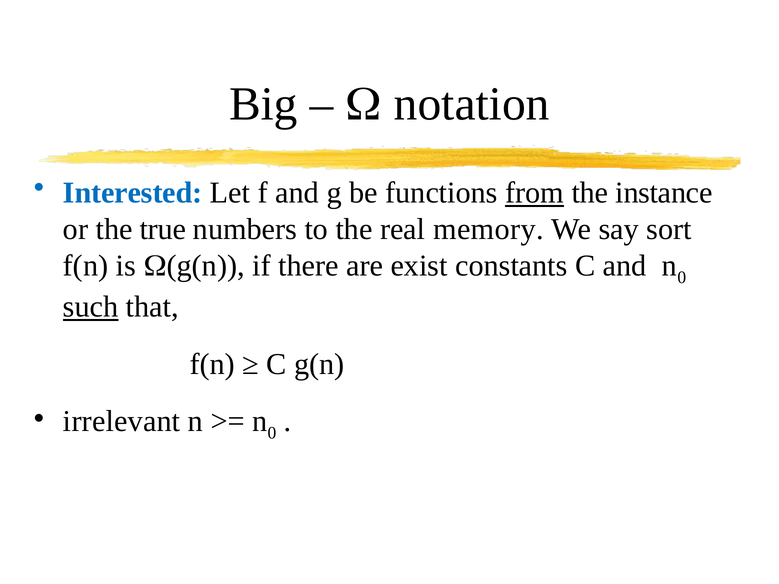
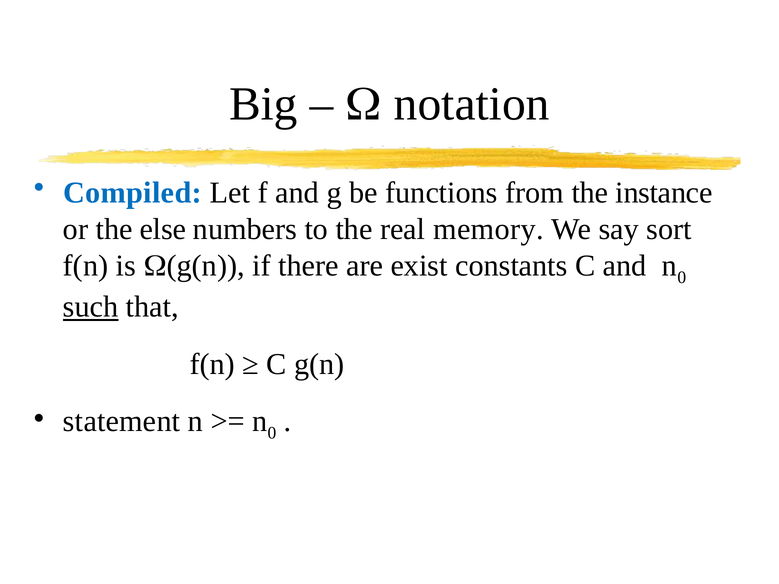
Interested: Interested -> Compiled
from underline: present -> none
true: true -> else
irrelevant: irrelevant -> statement
